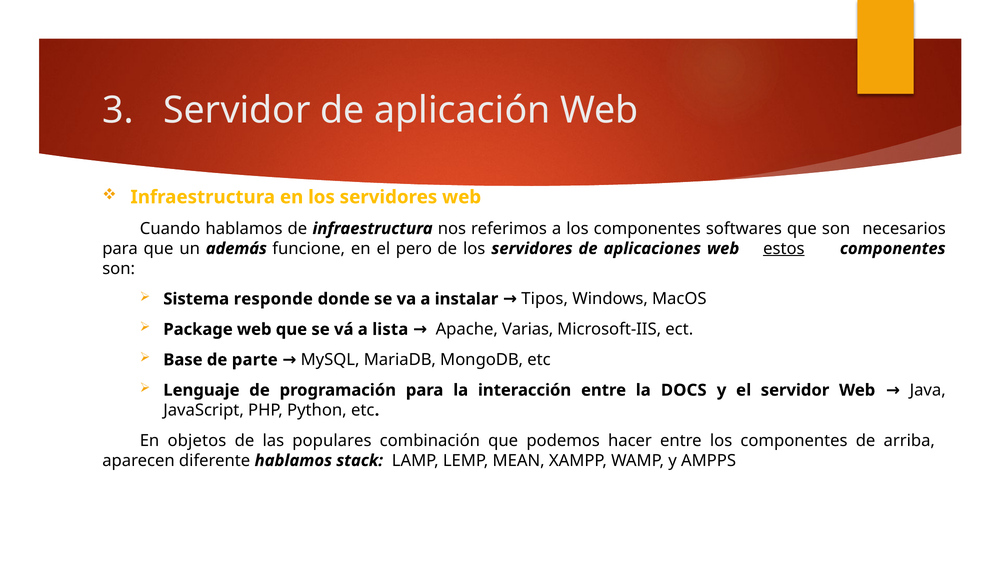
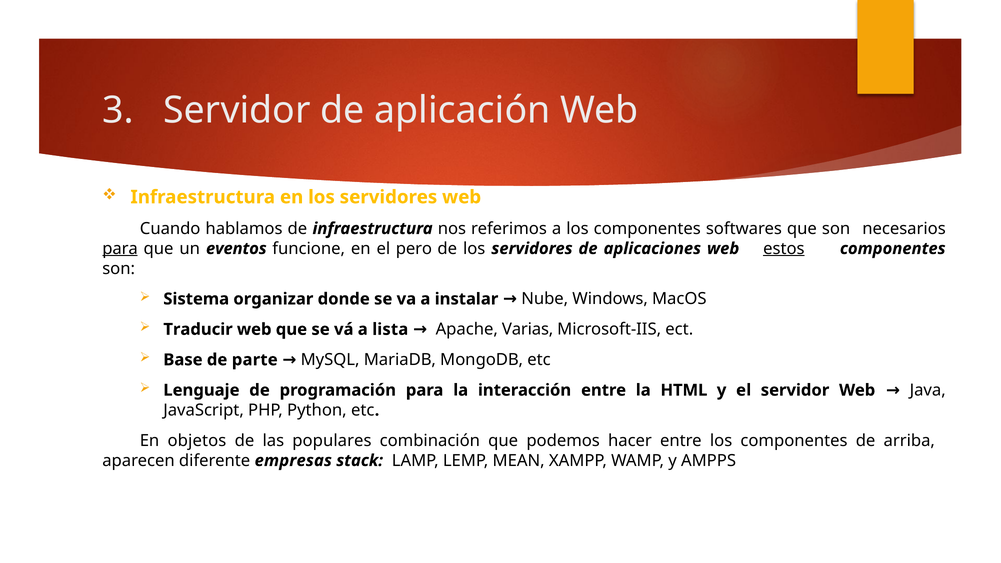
para at (120, 249) underline: none -> present
además: además -> eventos
responde: responde -> organizar
Tipos: Tipos -> Nube
Package: Package -> Traducir
DOCS: DOCS -> HTML
diferente hablamos: hablamos -> empresas
